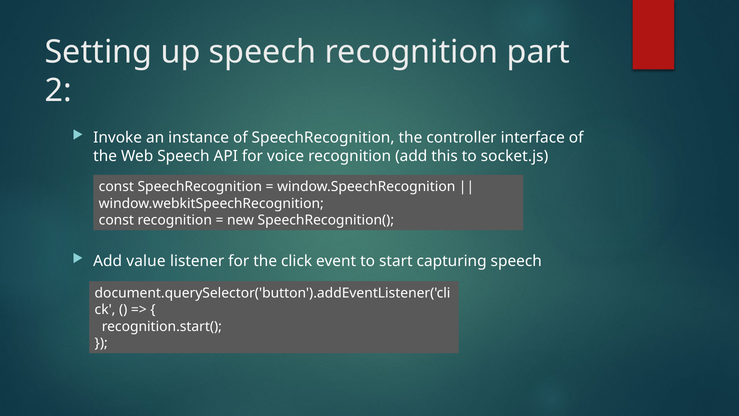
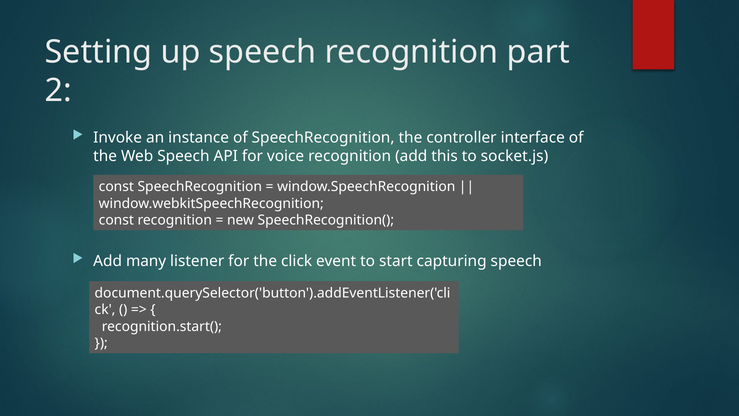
value: value -> many
